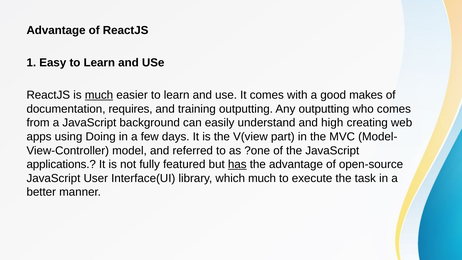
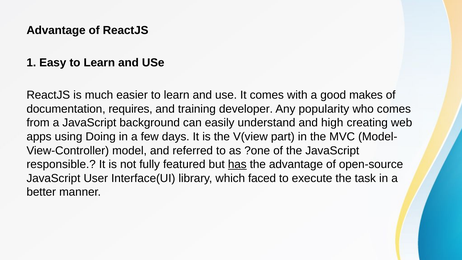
much at (99, 95) underline: present -> none
training outputting: outputting -> developer
Any outputting: outputting -> popularity
applications: applications -> responsible
which much: much -> faced
